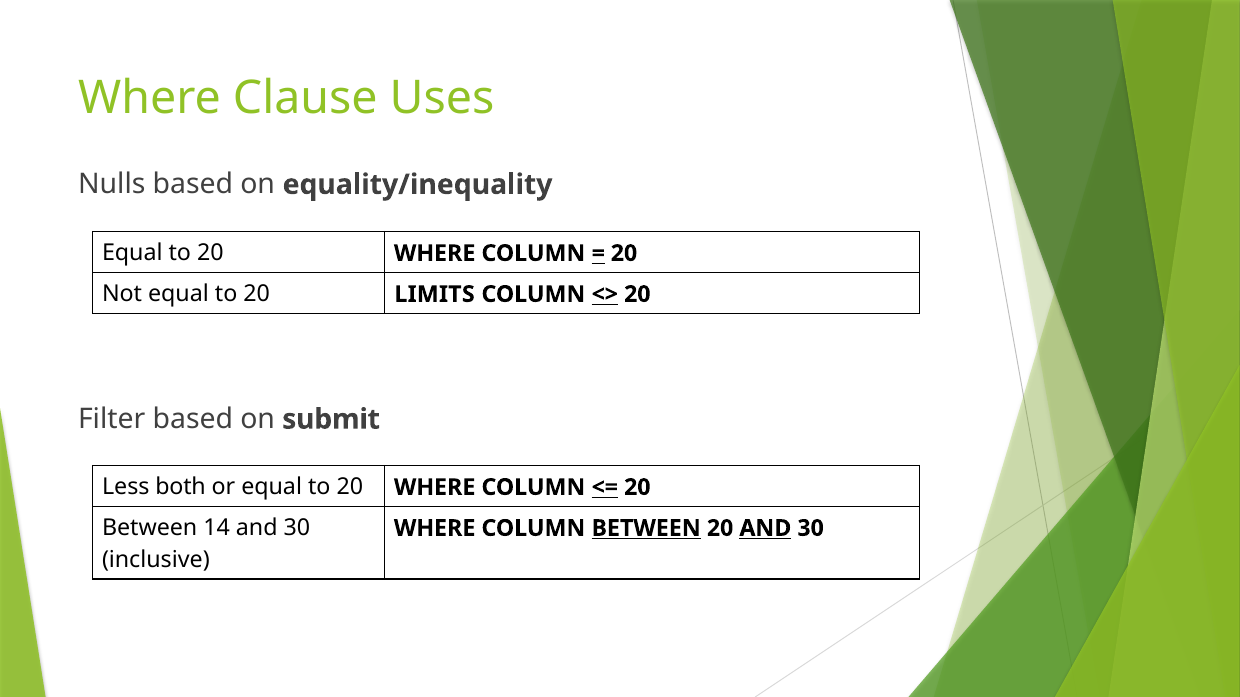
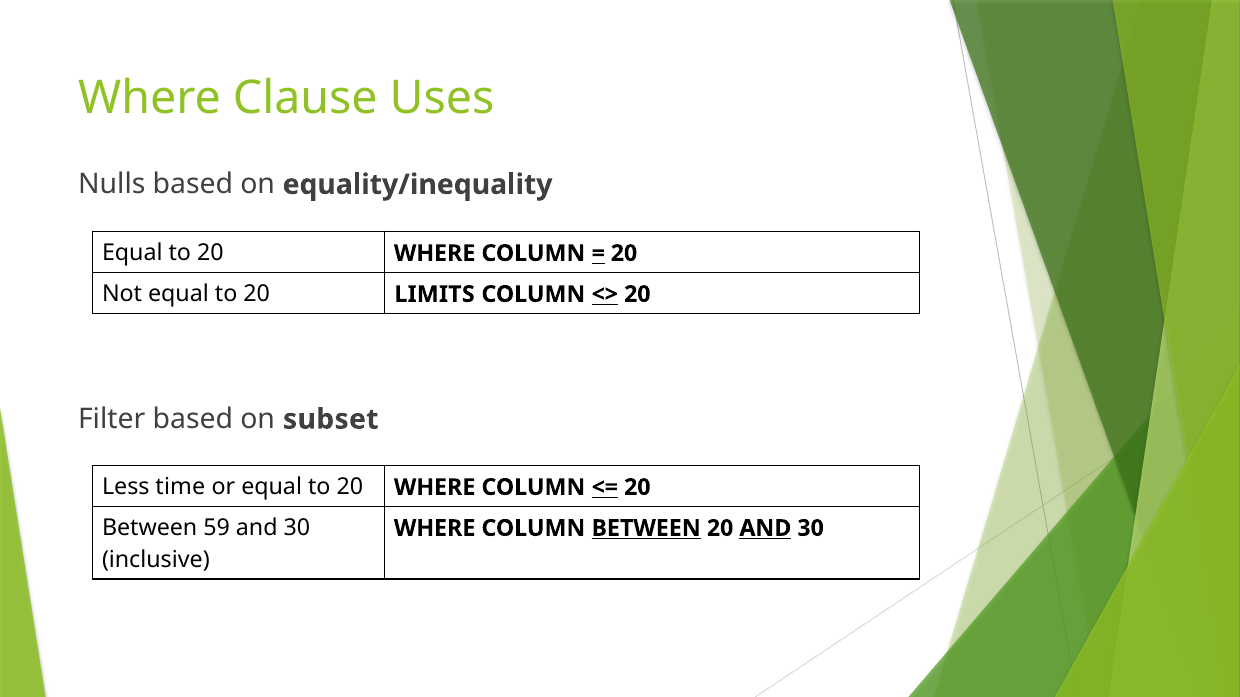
submit: submit -> subset
both: both -> time
14: 14 -> 59
